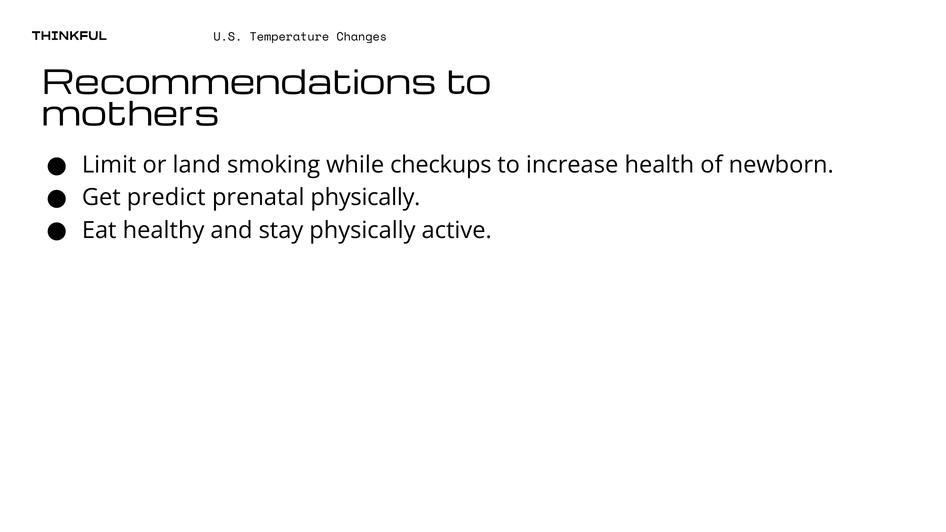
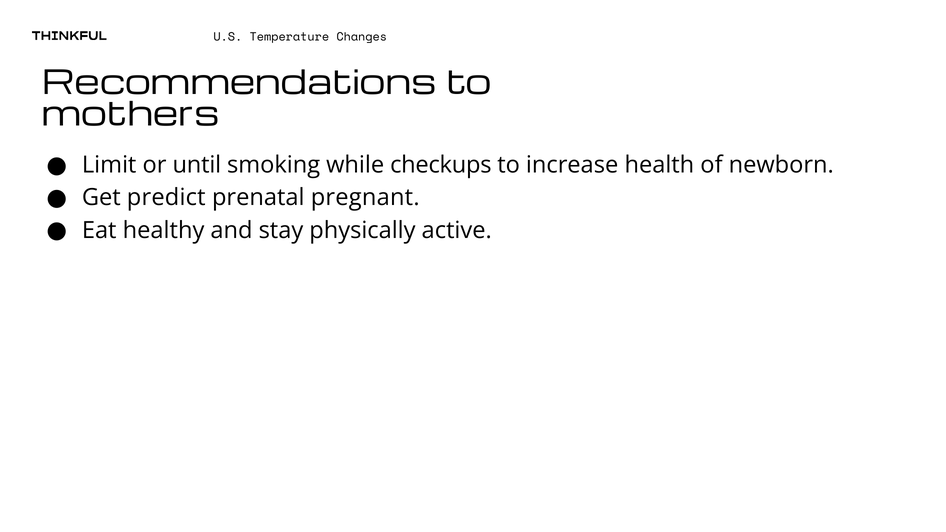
land: land -> until
prenatal physically: physically -> pregnant
